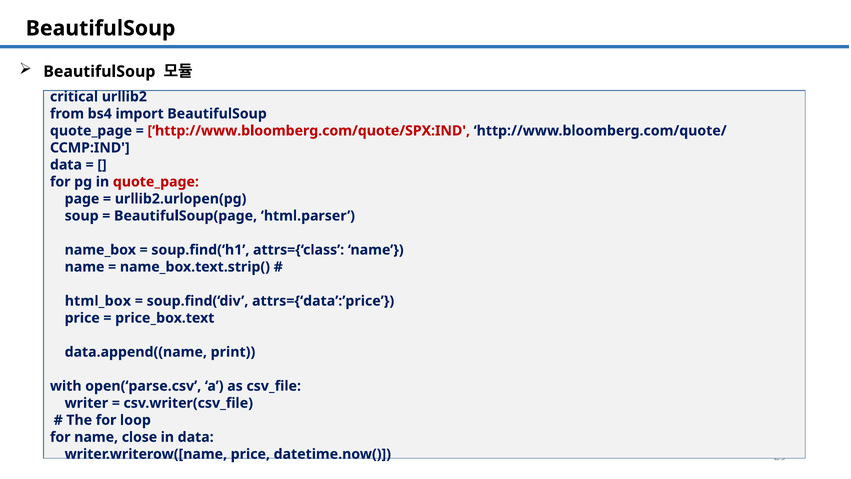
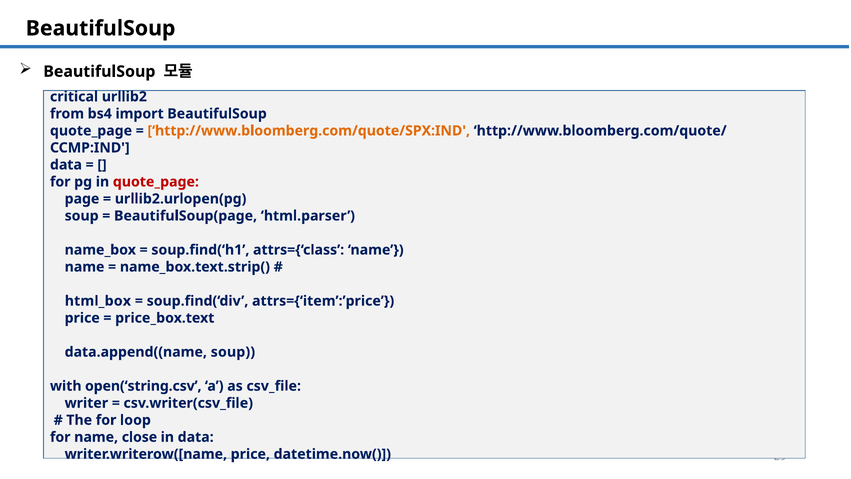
http://www.bloomberg.com/quote/SPX:IND colour: red -> orange
attrs={‘data’:’price: attrs={‘data’:’price -> attrs={‘item’:’price
data.append((name print: print -> soup
open(‘parse.csv: open(‘parse.csv -> open(‘string.csv
